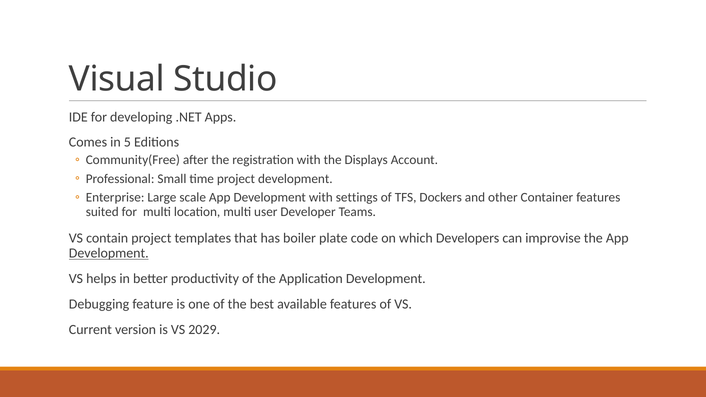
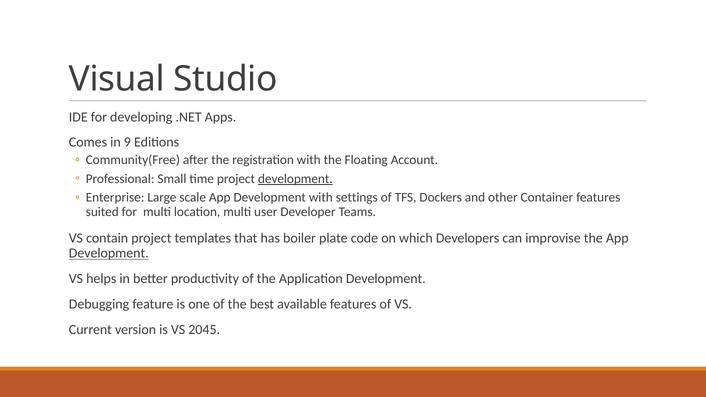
5: 5 -> 9
Displays: Displays -> Floating
development at (295, 179) underline: none -> present
2029: 2029 -> 2045
